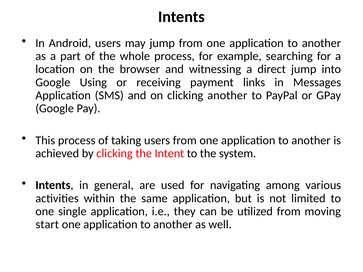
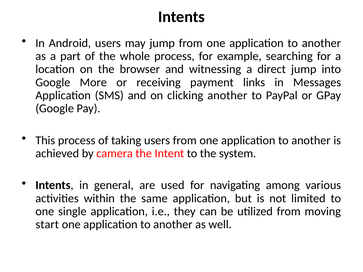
Using: Using -> More
by clicking: clicking -> camera
